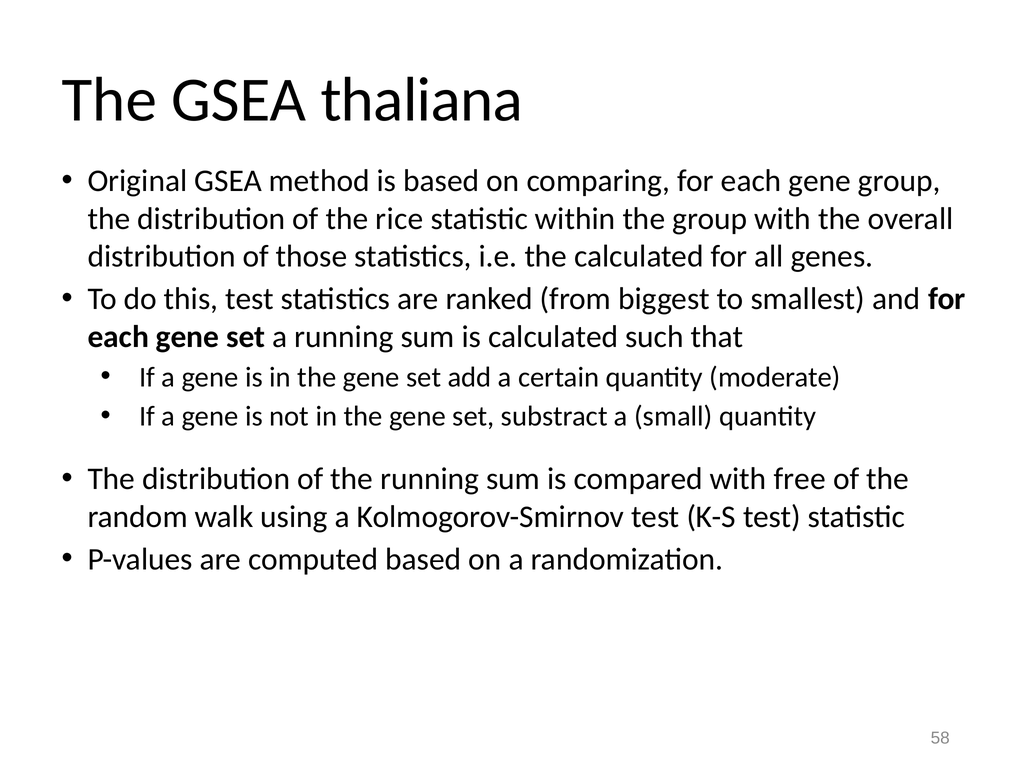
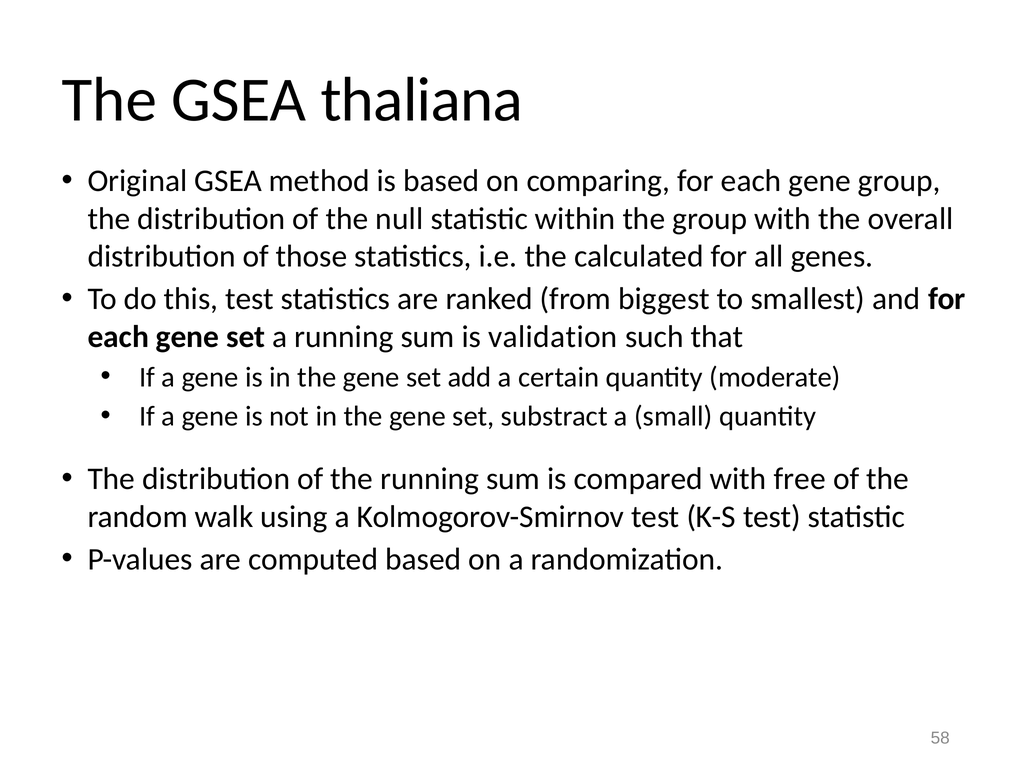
rice: rice -> null
is calculated: calculated -> validation
